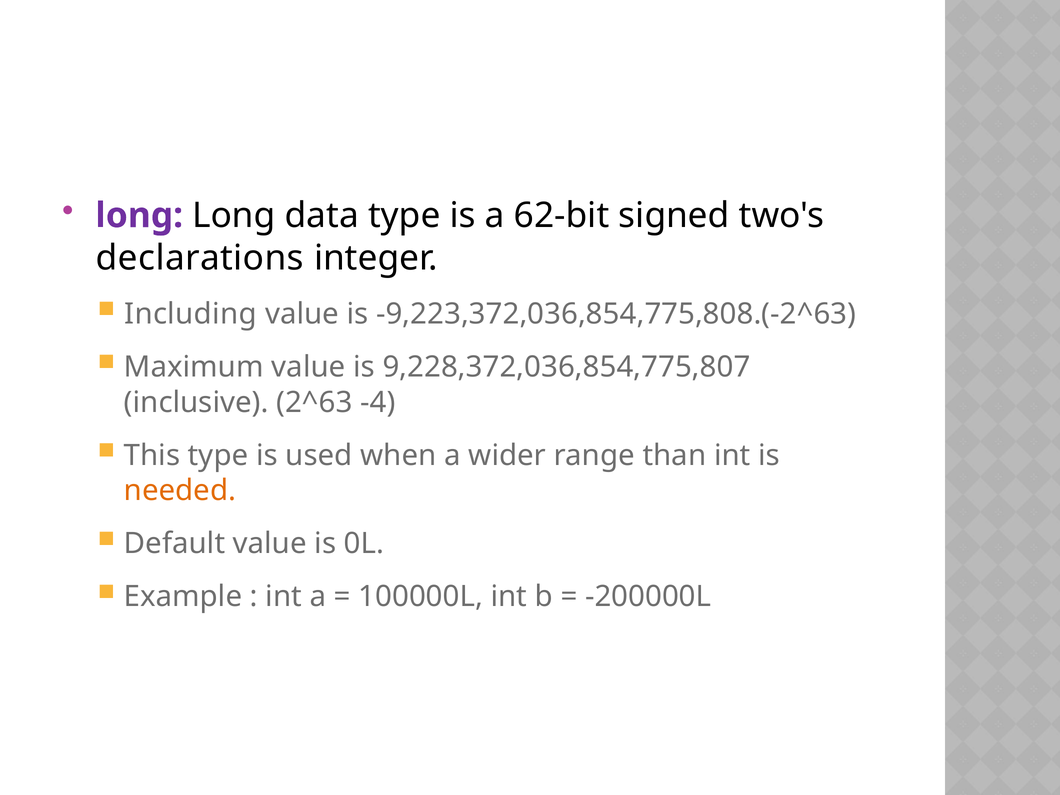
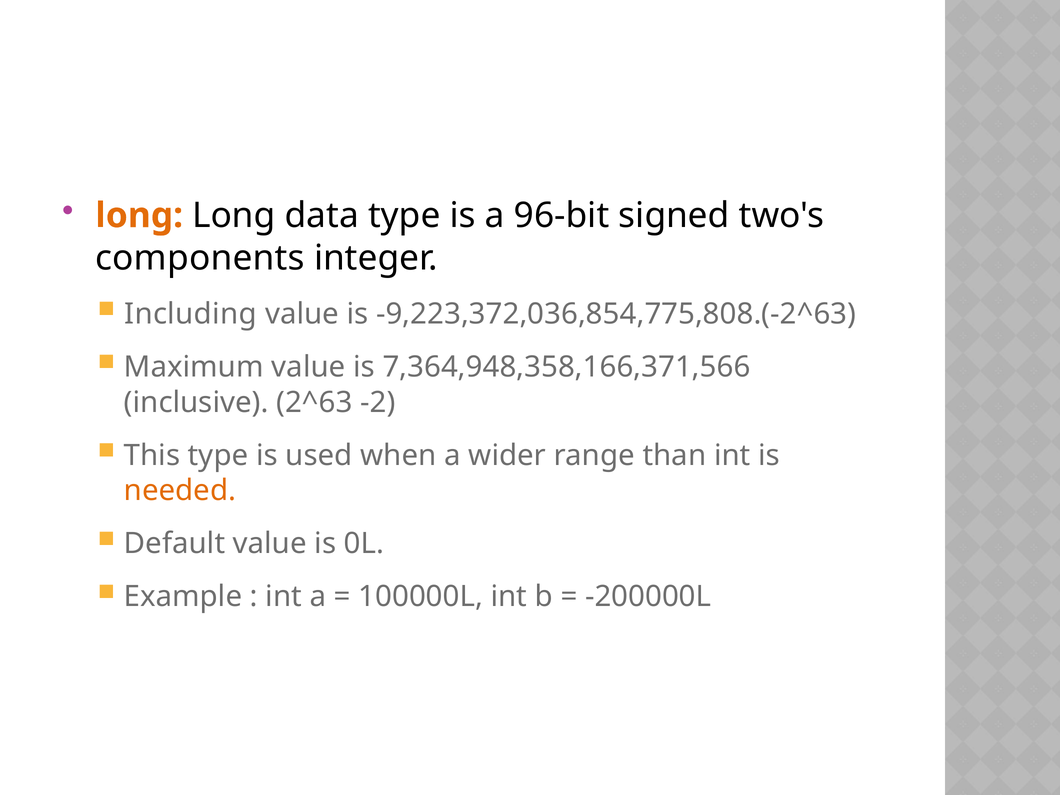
long at (139, 215) colour: purple -> orange
62-bit: 62-bit -> 96-bit
declarations: declarations -> components
9,228,372,036,854,775,807: 9,228,372,036,854,775,807 -> 7,364,948,358,166,371,566
-4: -4 -> -2
